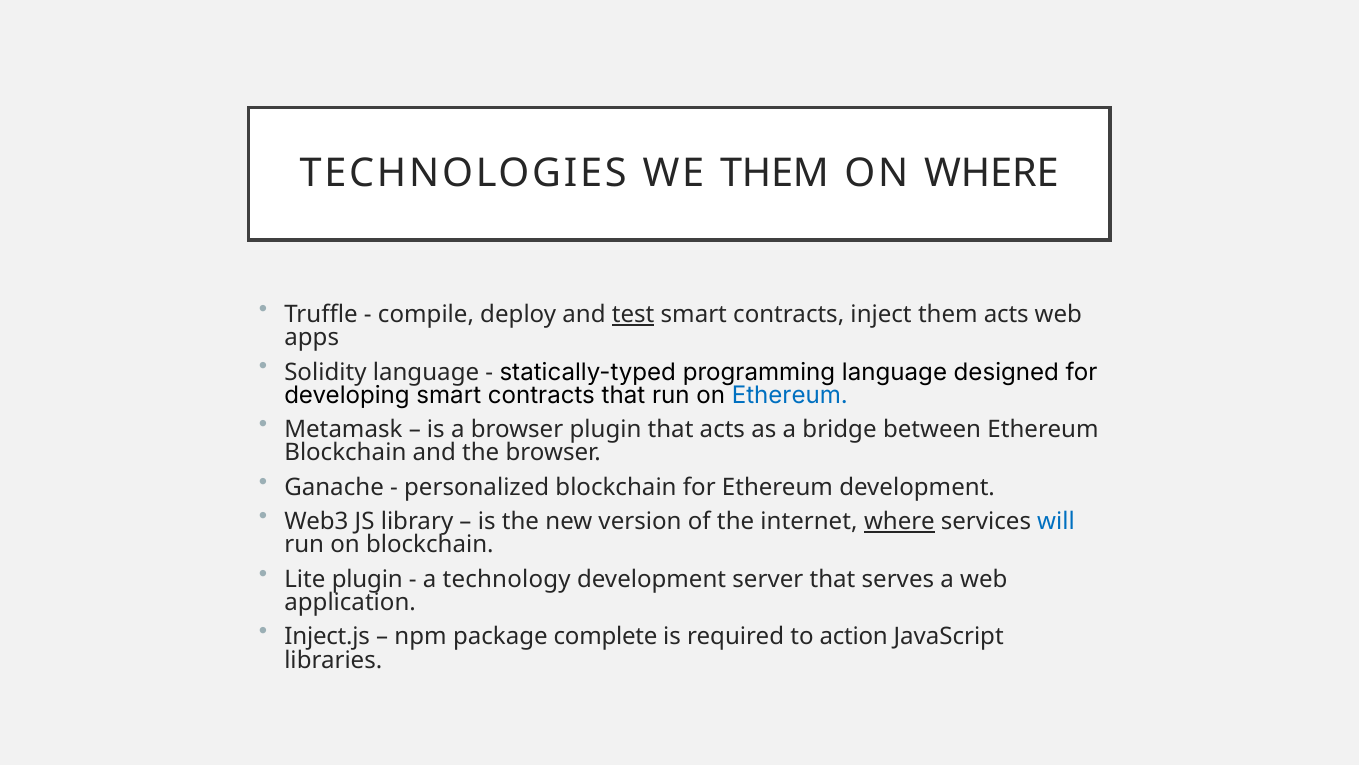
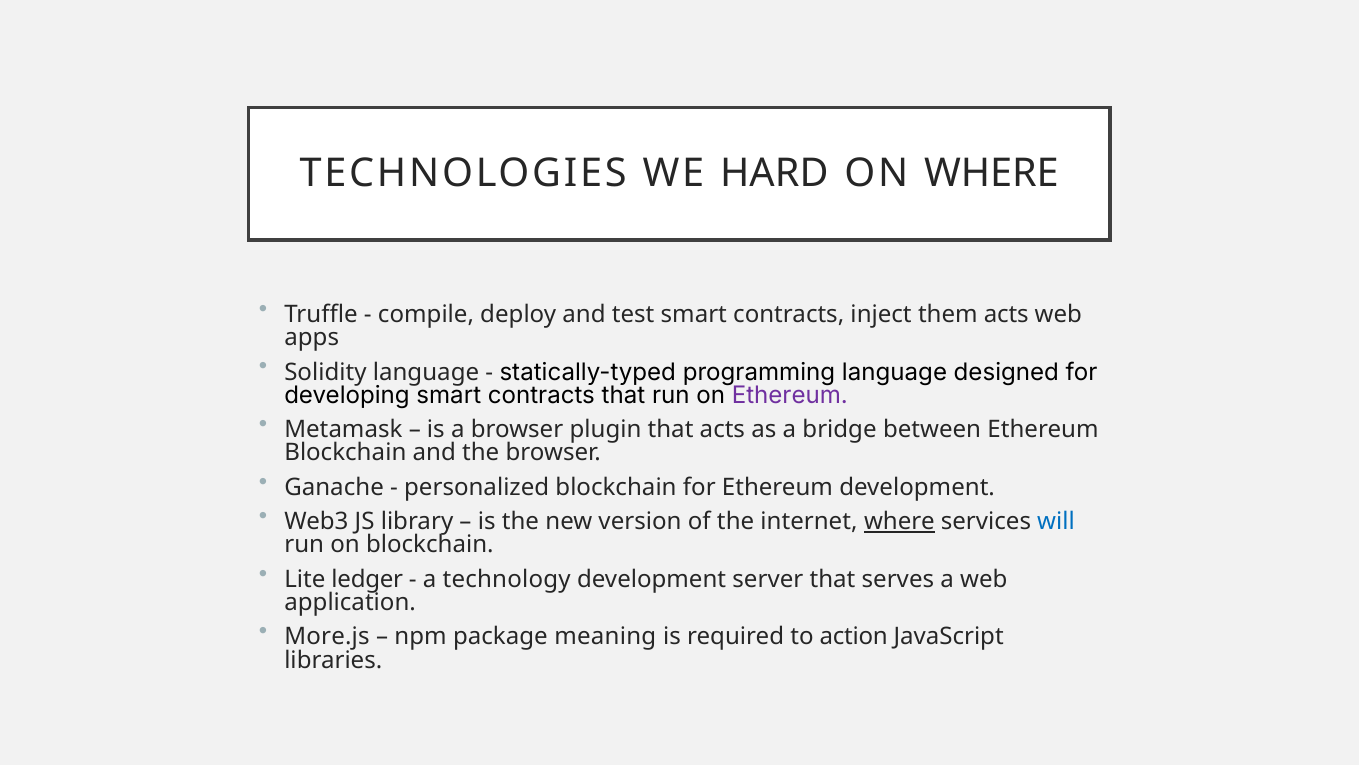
WE THEM: THEM -> HARD
test underline: present -> none
Ethereum at (790, 395) colour: blue -> purple
Lite plugin: plugin -> ledger
Inject.js: Inject.js -> More.js
complete: complete -> meaning
